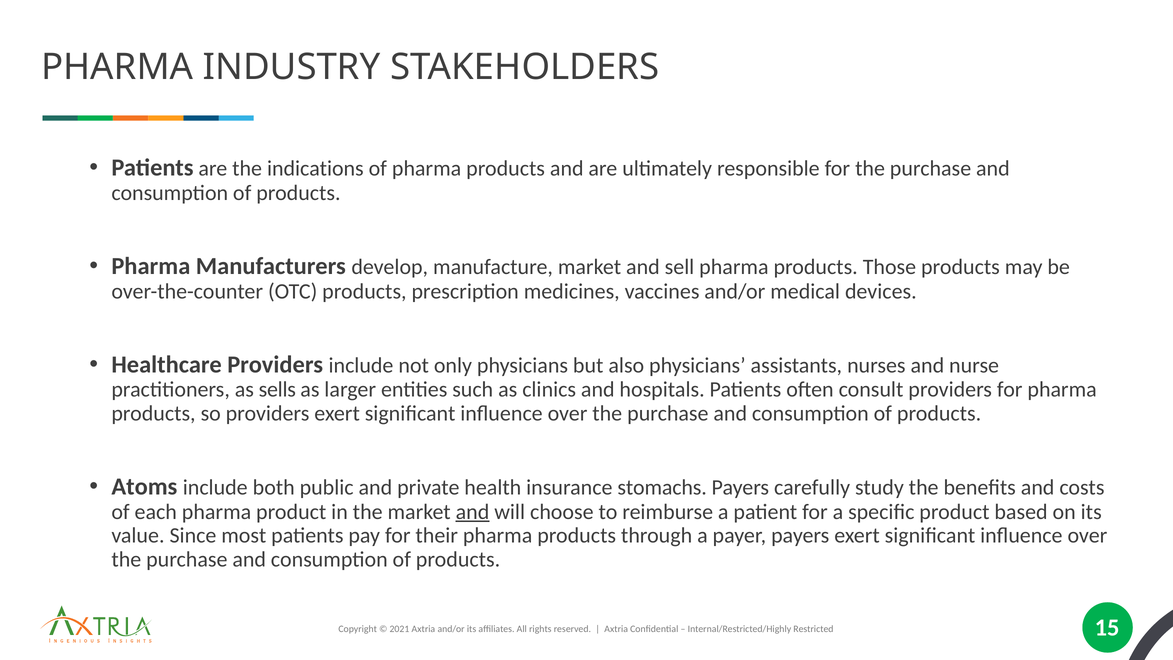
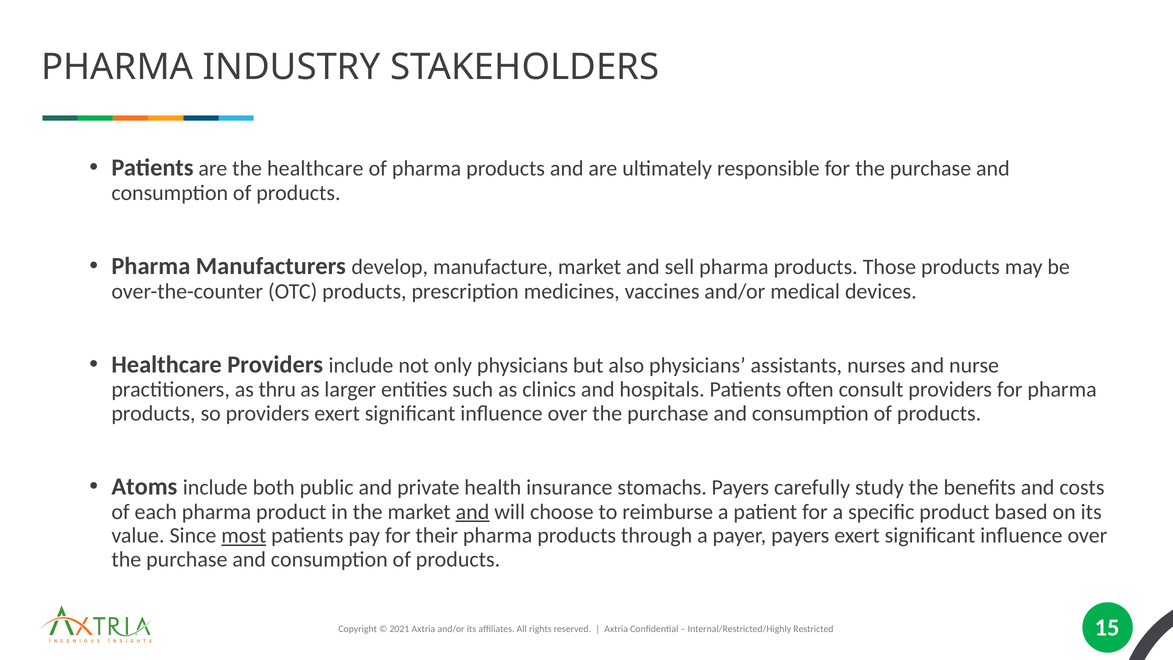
the indications: indications -> healthcare
sells: sells -> thru
most underline: none -> present
